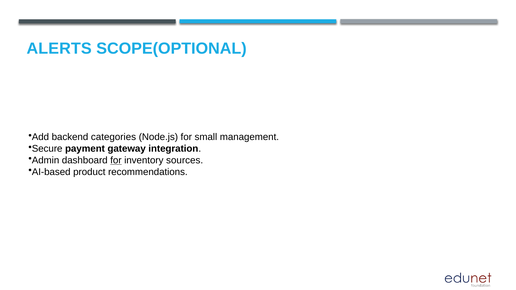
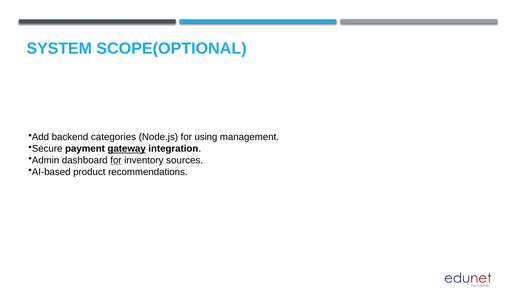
ALERTS: ALERTS -> SYSTEM
small: small -> using
gateway underline: none -> present
